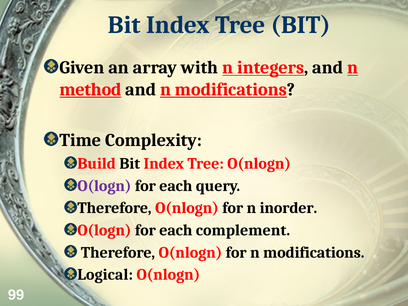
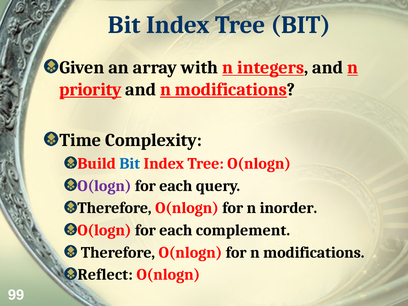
method: method -> priority
Bit at (130, 164) colour: black -> blue
Logical: Logical -> Reflect
